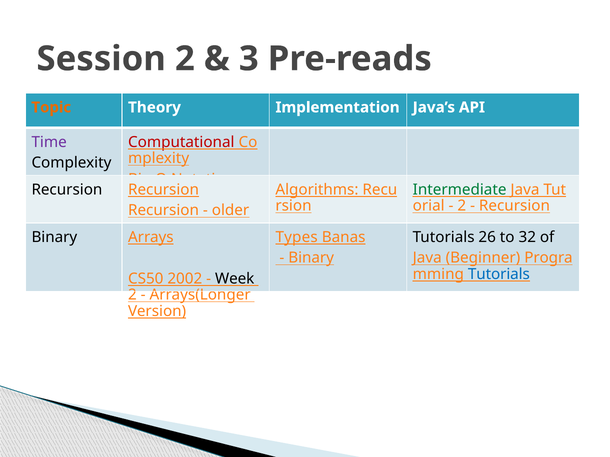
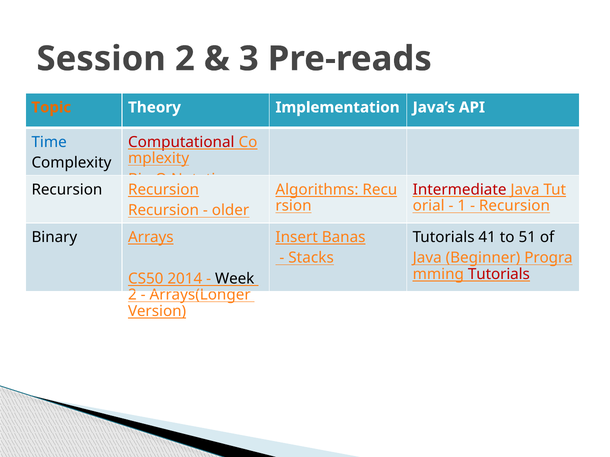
Time colour: purple -> blue
Intermediate colour: green -> red
2 at (462, 206): 2 -> 1
Types: Types -> Insert
26: 26 -> 41
32: 32 -> 51
Binary at (311, 258): Binary -> Stacks
Tutorials at (499, 274) colour: blue -> red
2002: 2002 -> 2014
